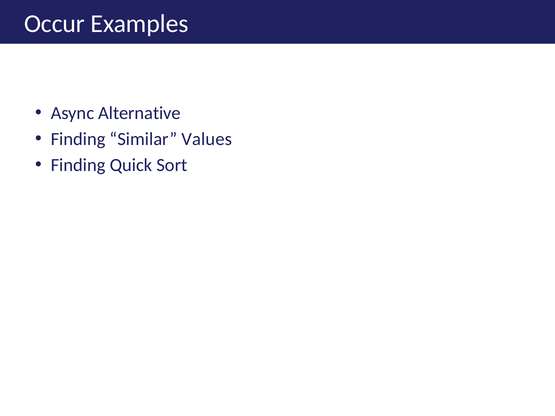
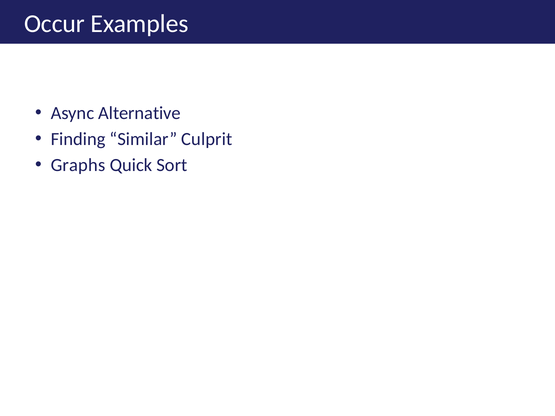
Values: Values -> Culprit
Finding at (78, 165): Finding -> Graphs
